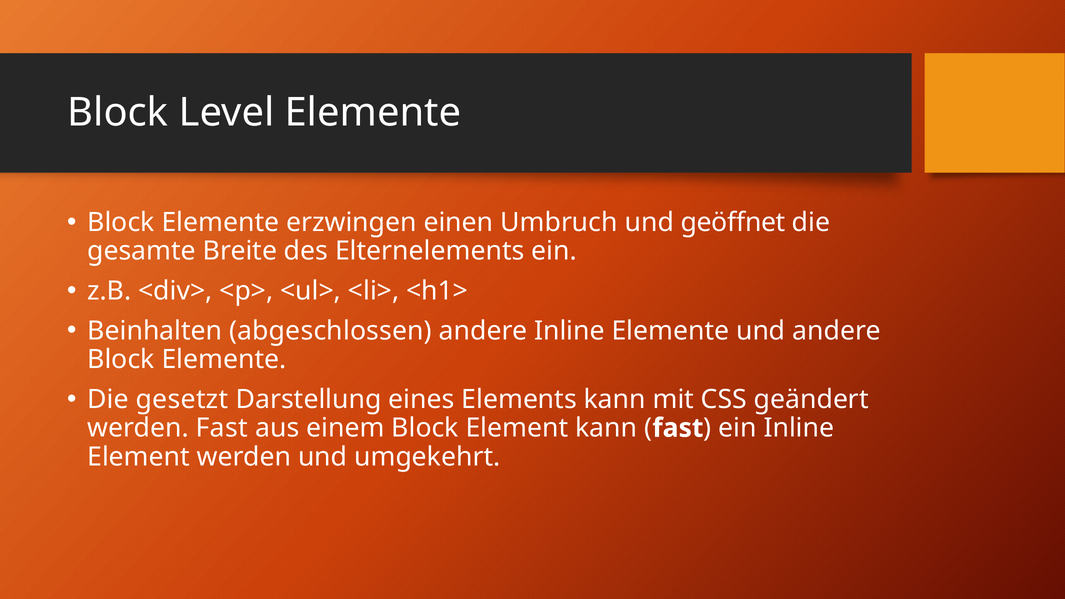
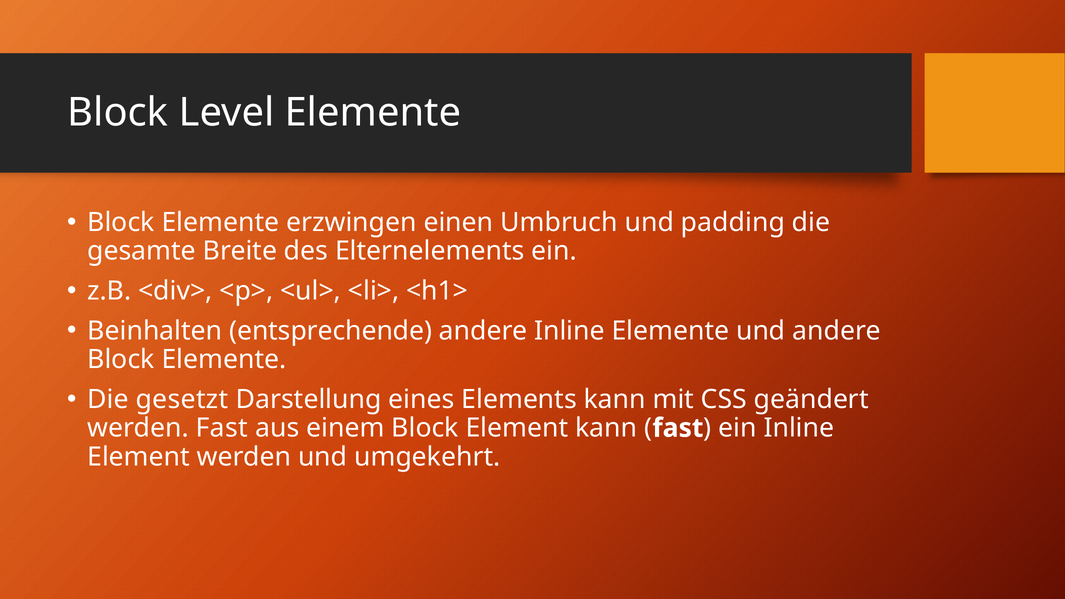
geöffnet: geöffnet -> padding
abgeschlossen: abgeschlossen -> entsprechende
